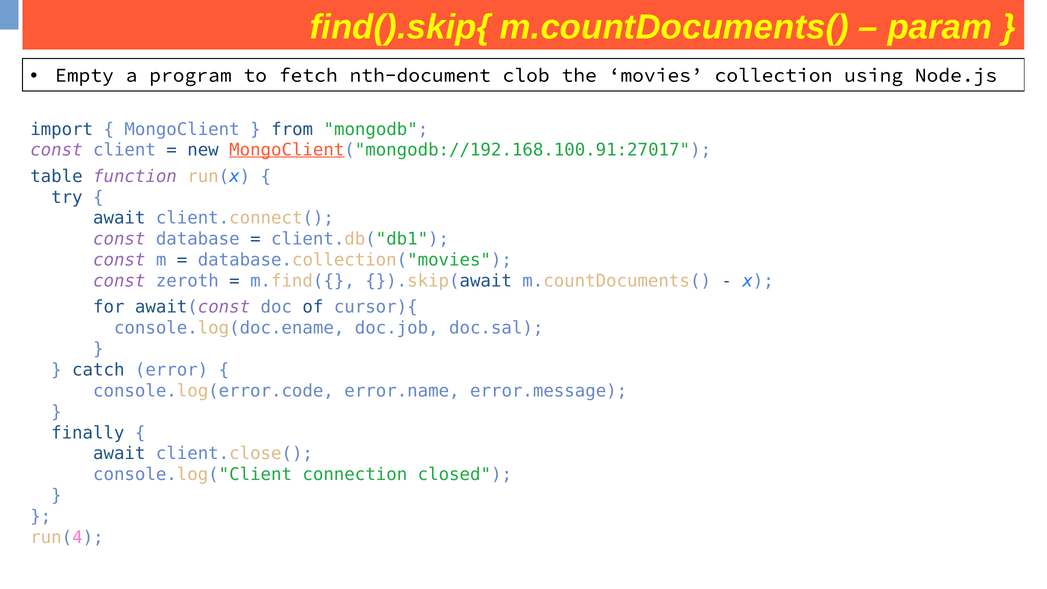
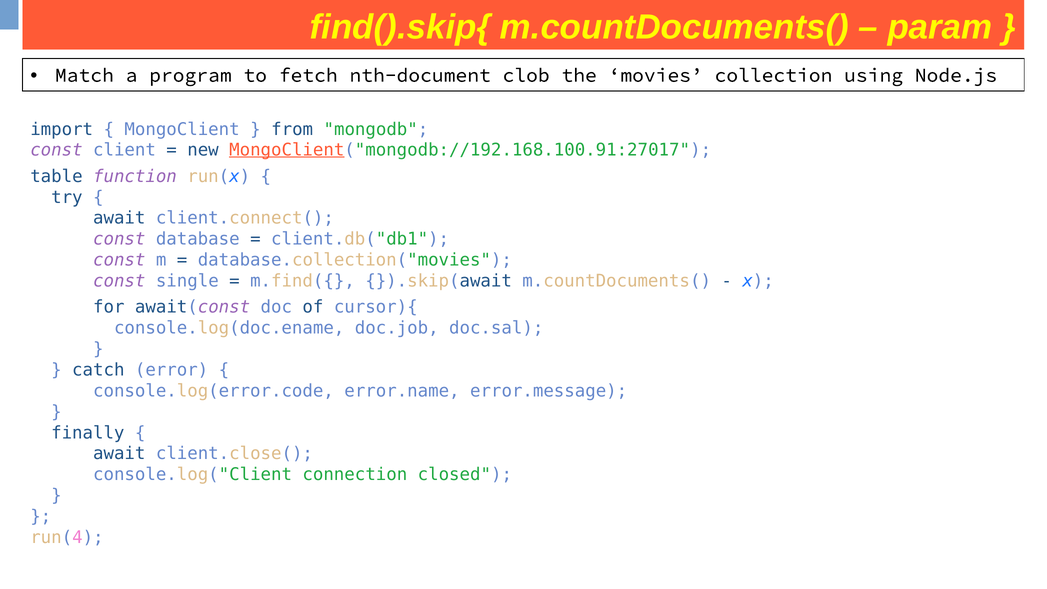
Empty: Empty -> Match
zeroth: zeroth -> single
